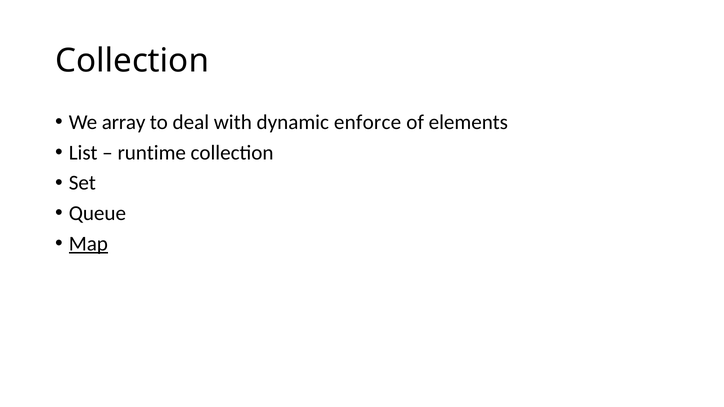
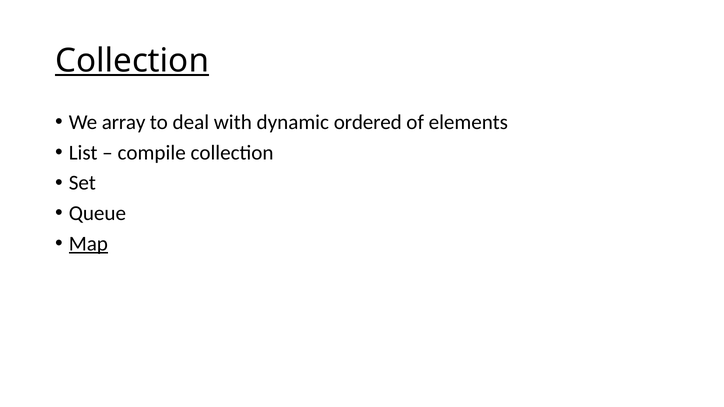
Collection at (132, 61) underline: none -> present
enforce: enforce -> ordered
runtime: runtime -> compile
